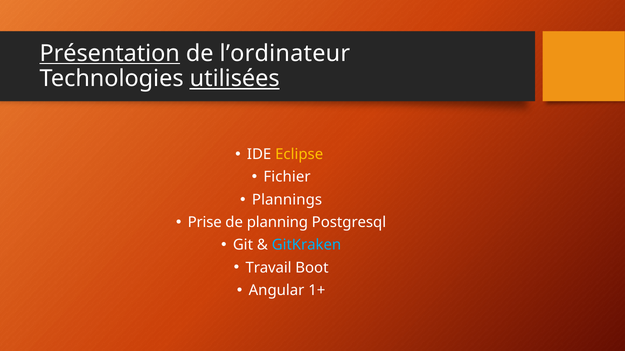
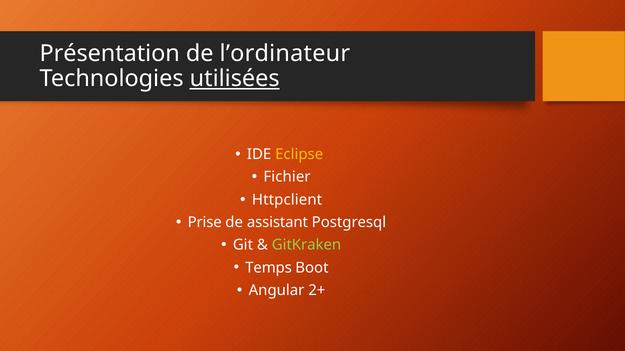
Présentation underline: present -> none
Plannings: Plannings -> Httpclient
planning: planning -> assistant
GitKraken colour: light blue -> light green
Travail: Travail -> Temps
1+: 1+ -> 2+
